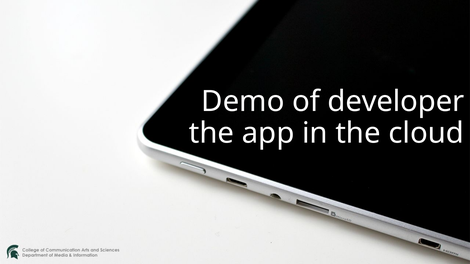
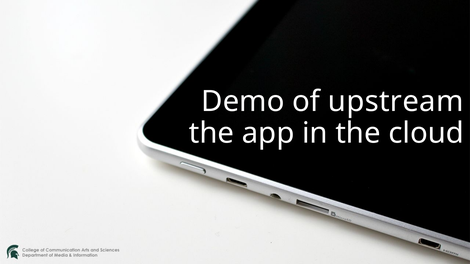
developer: developer -> upstream
